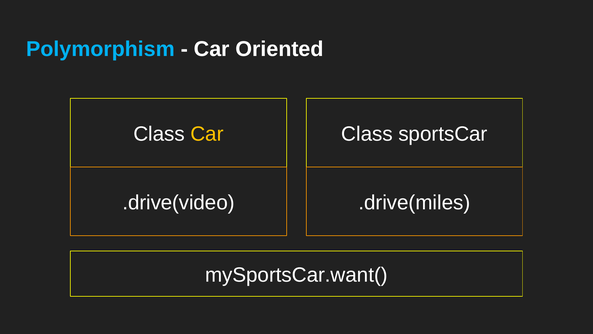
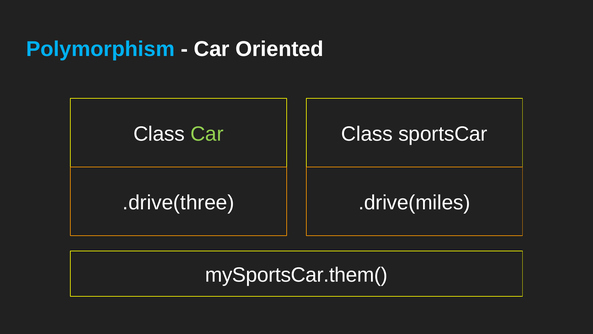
Car at (207, 134) colour: yellow -> light green
.drive(video: .drive(video -> .drive(three
mySportsCar.want(: mySportsCar.want( -> mySportsCar.them(
